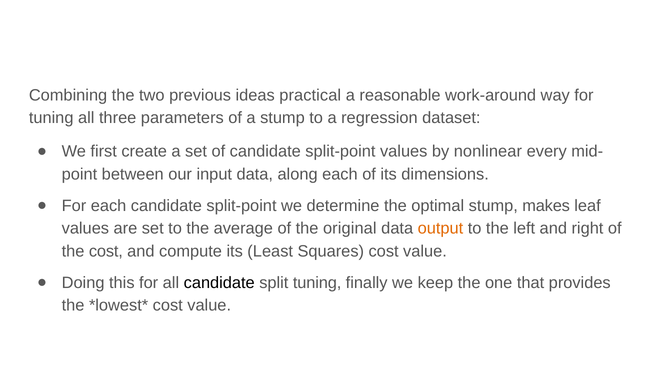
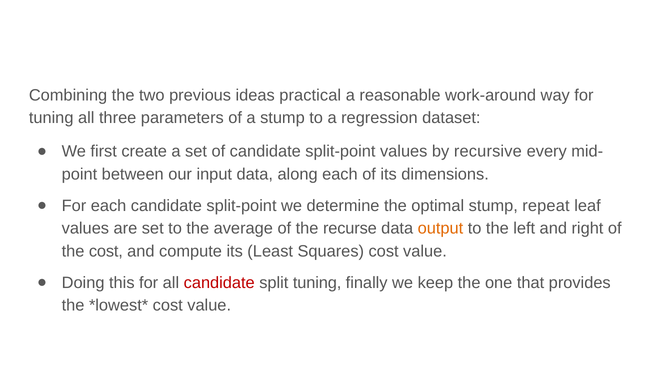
nonlinear: nonlinear -> recursive
makes: makes -> repeat
original: original -> recurse
candidate at (219, 283) colour: black -> red
